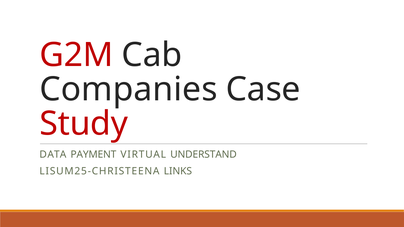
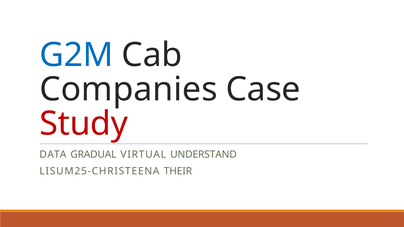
G2M colour: red -> blue
PAYMENT: PAYMENT -> GRADUAL
LINKS: LINKS -> THEIR
